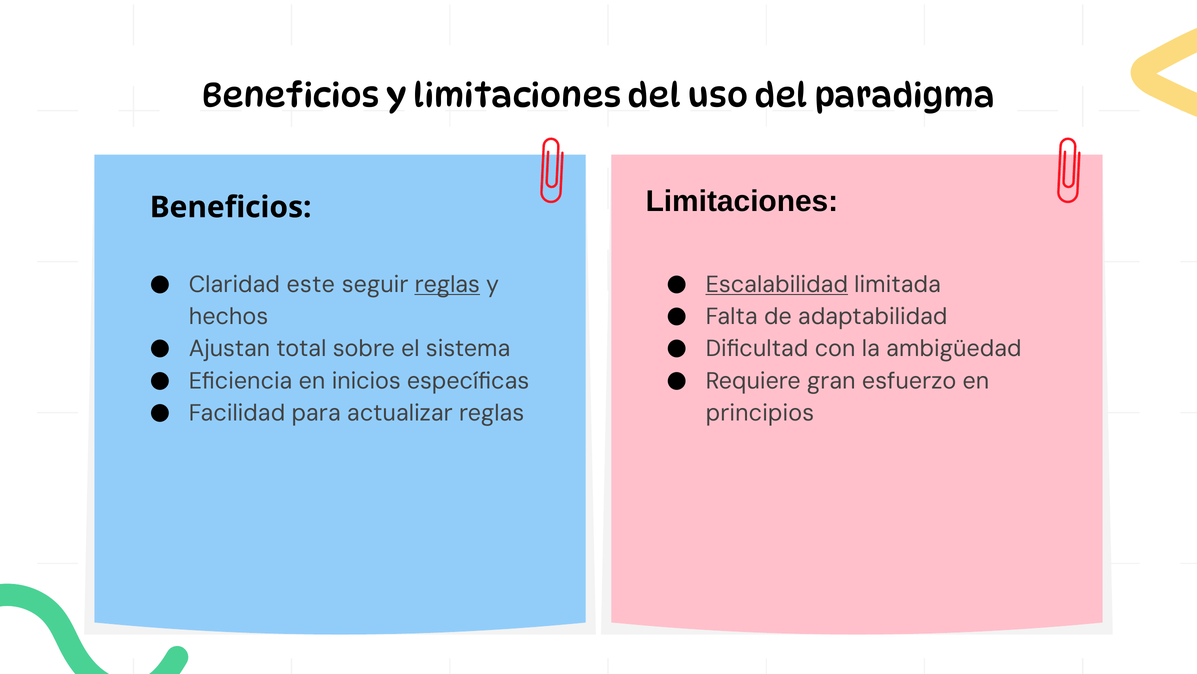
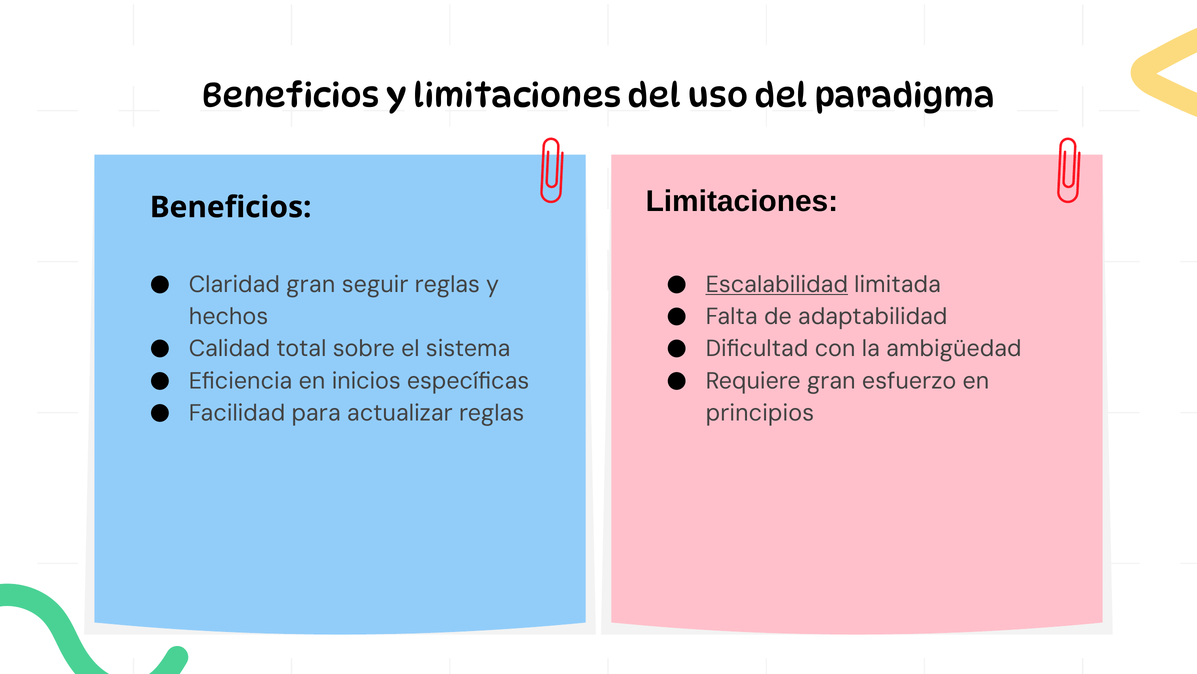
Claridad este: este -> gran
reglas at (447, 284) underline: present -> none
Ajustan: Ajustan -> Calidad
